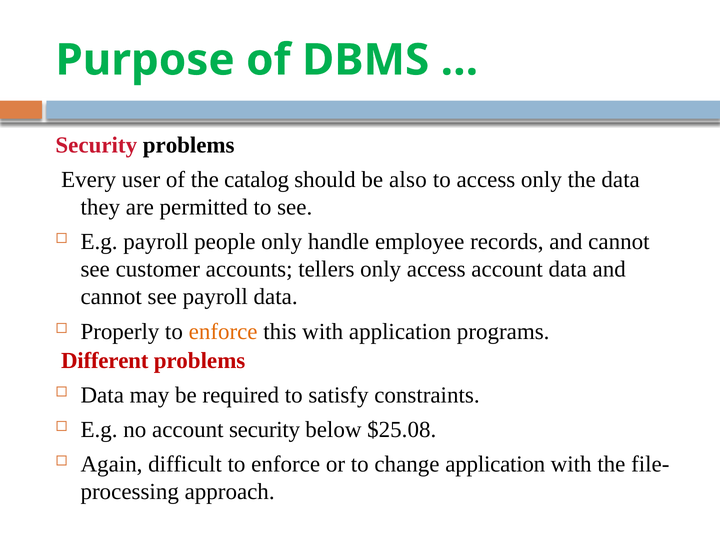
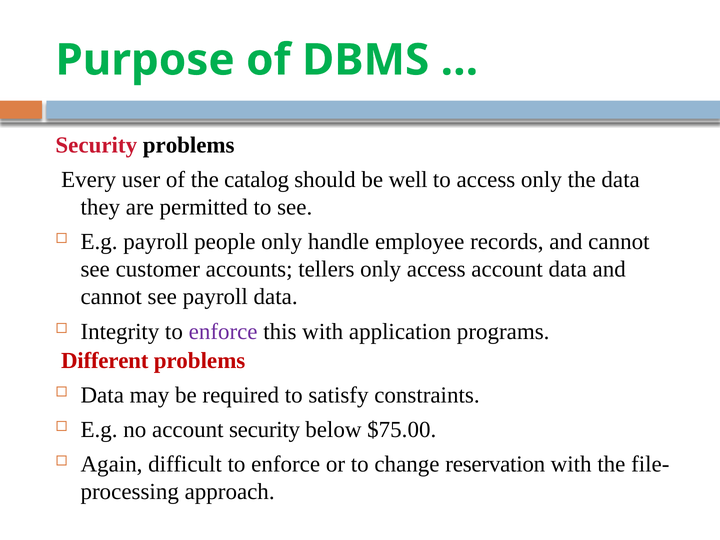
also: also -> well
Properly: Properly -> Integrity
enforce at (223, 331) colour: orange -> purple
$25.08: $25.08 -> $75.00
change application: application -> reservation
